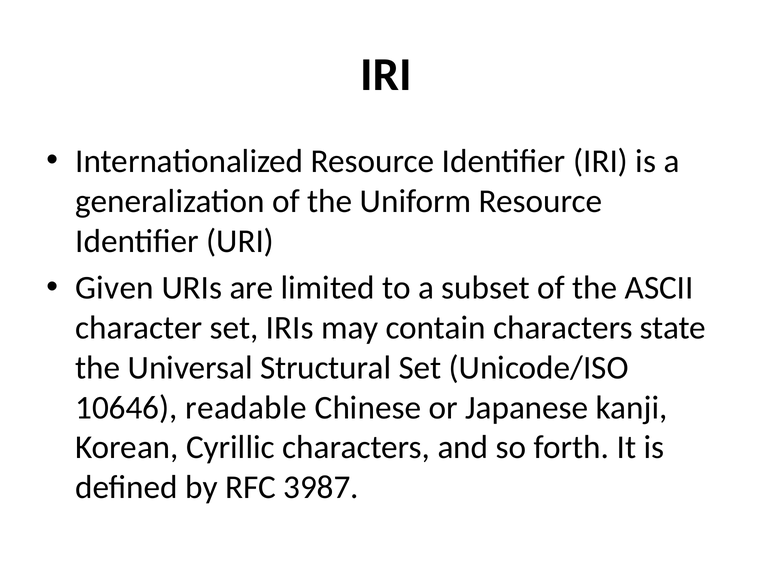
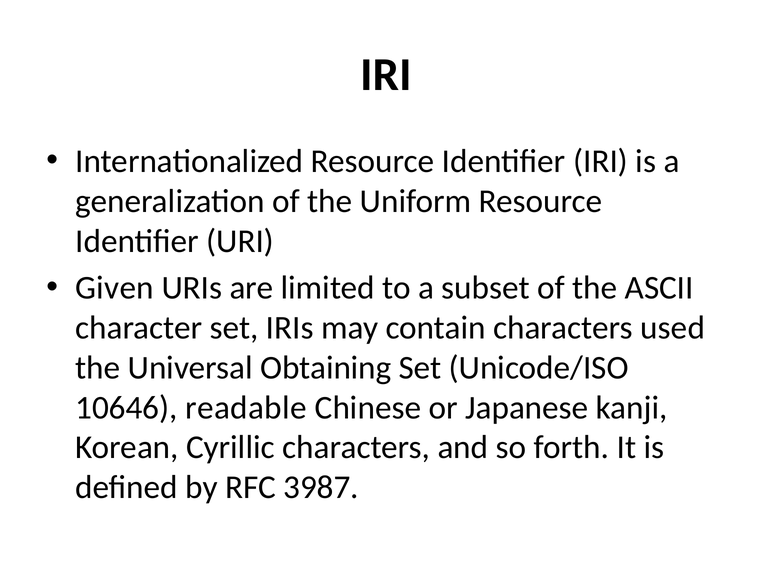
state: state -> used
Structural: Structural -> Obtaining
